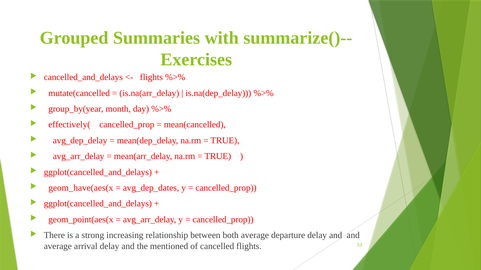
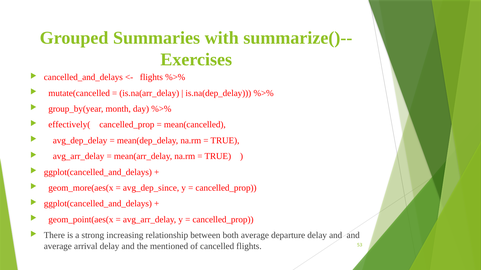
geom_have(aes(x: geom_have(aes(x -> geom_more(aes(x
avg_dep_dates: avg_dep_dates -> avg_dep_since
